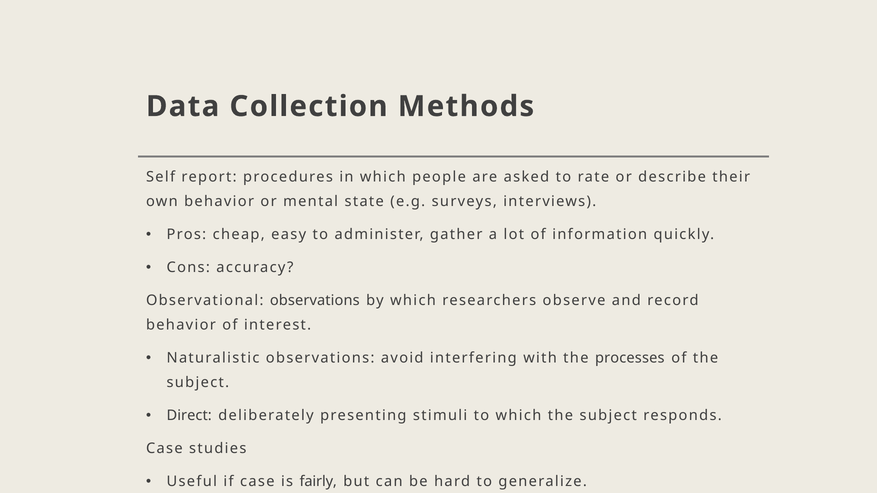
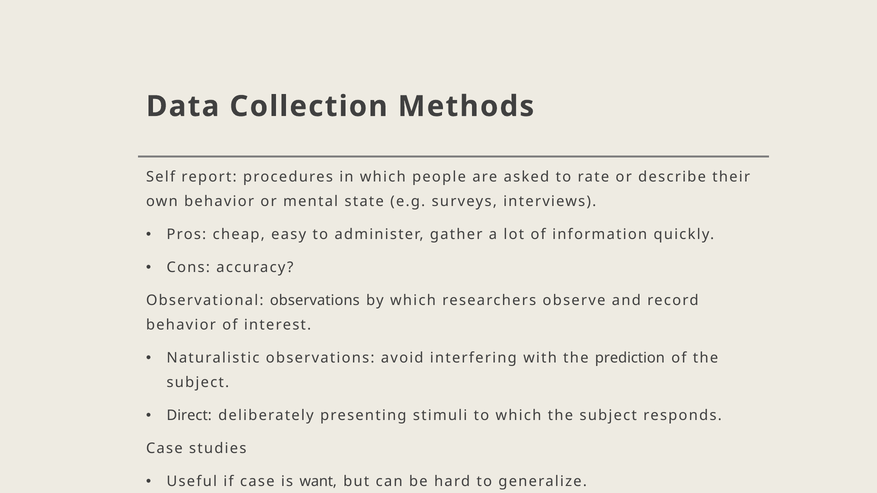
processes: processes -> prediction
fairly: fairly -> want
